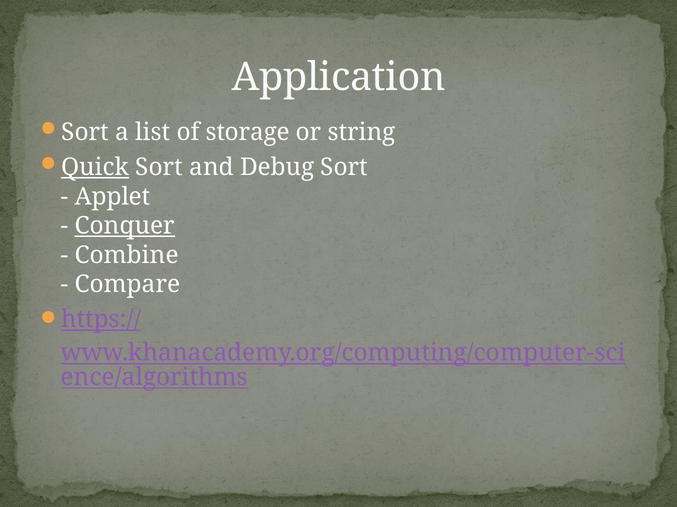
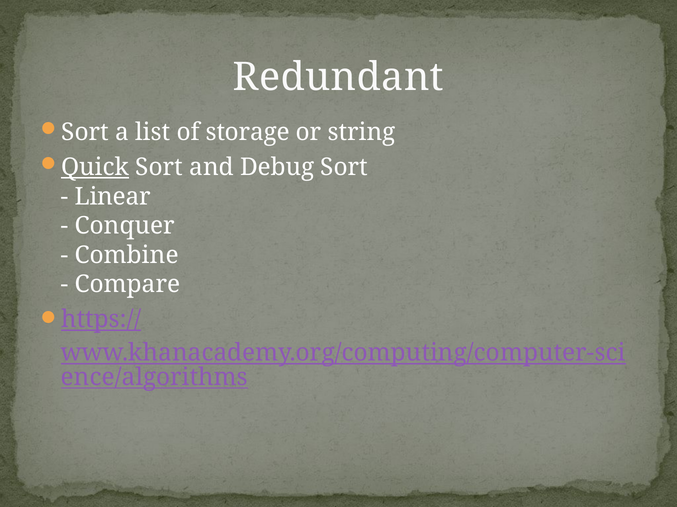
Application: Application -> Redundant
Applet: Applet -> Linear
Conquer underline: present -> none
